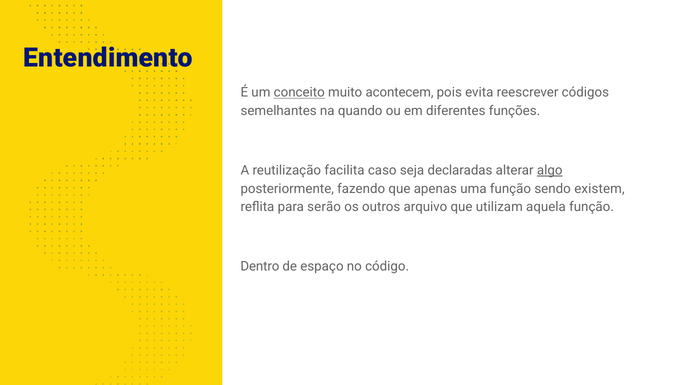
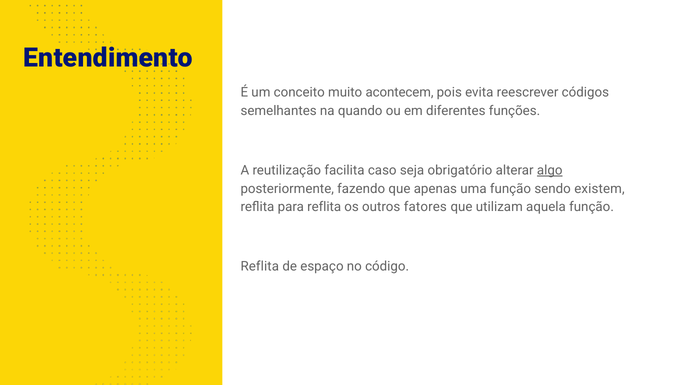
conceito underline: present -> none
declaradas: declaradas -> obrigatório
para serão: serão -> reflita
arquivo: arquivo -> fatores
Dentro at (260, 266): Dentro -> Reflita
